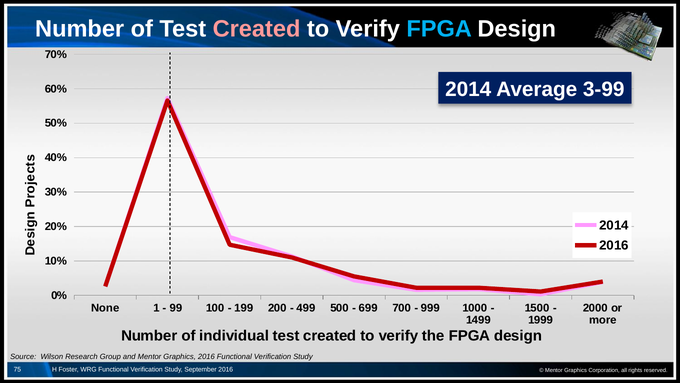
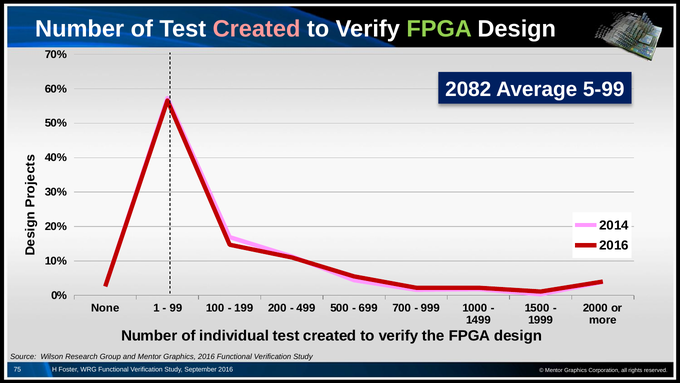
FPGA at (439, 29) colour: light blue -> light green
2014 at (468, 89): 2014 -> 2082
3-99: 3-99 -> 5-99
